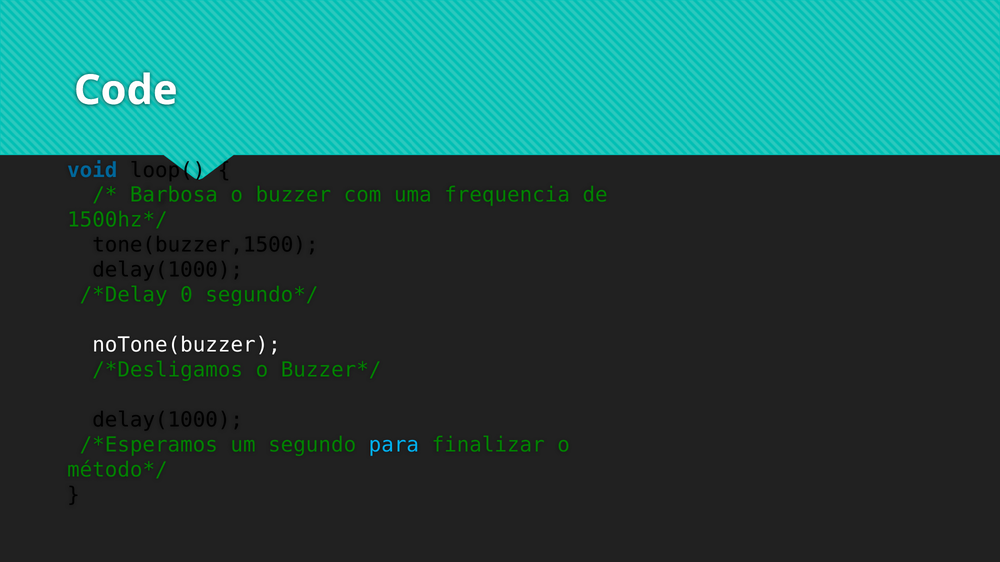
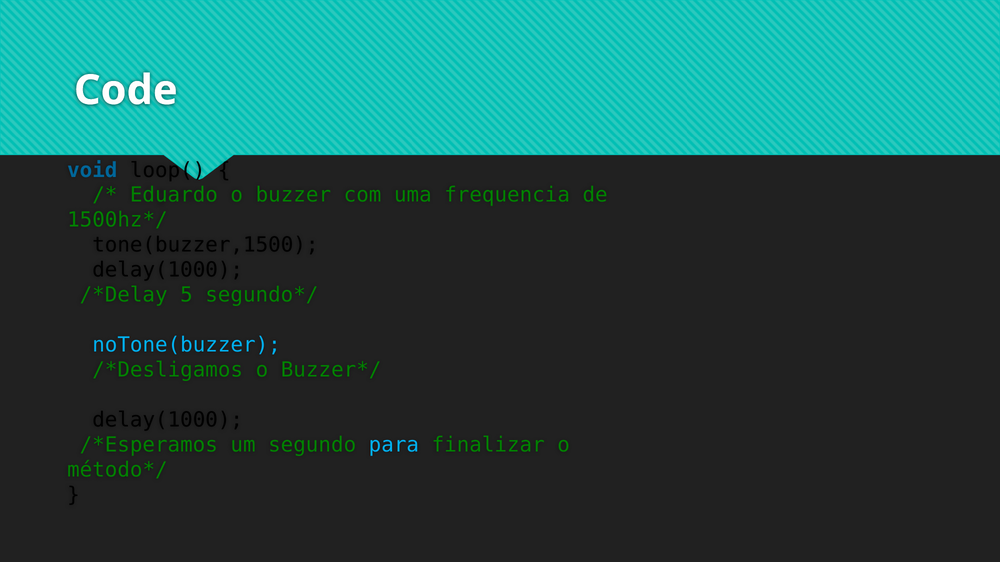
Barbosa: Barbosa -> Eduardo
0: 0 -> 5
noTone(buzzer colour: white -> light blue
